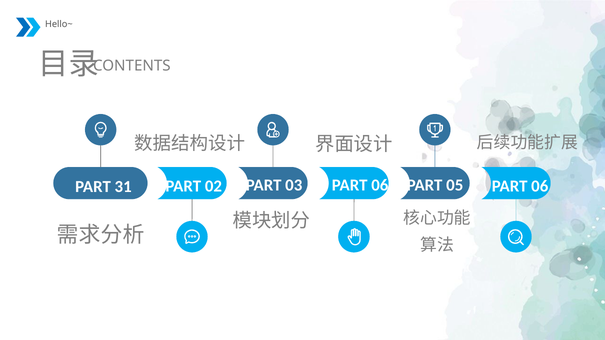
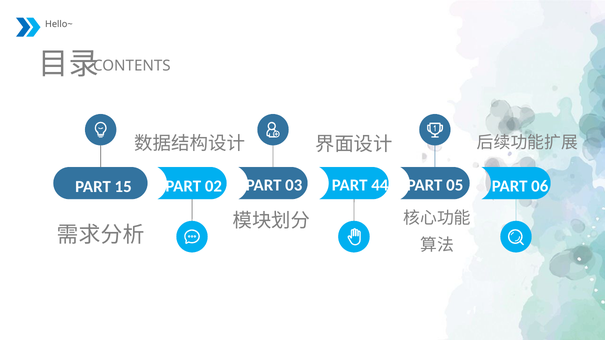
02 PART 06: 06 -> 44
31: 31 -> 15
